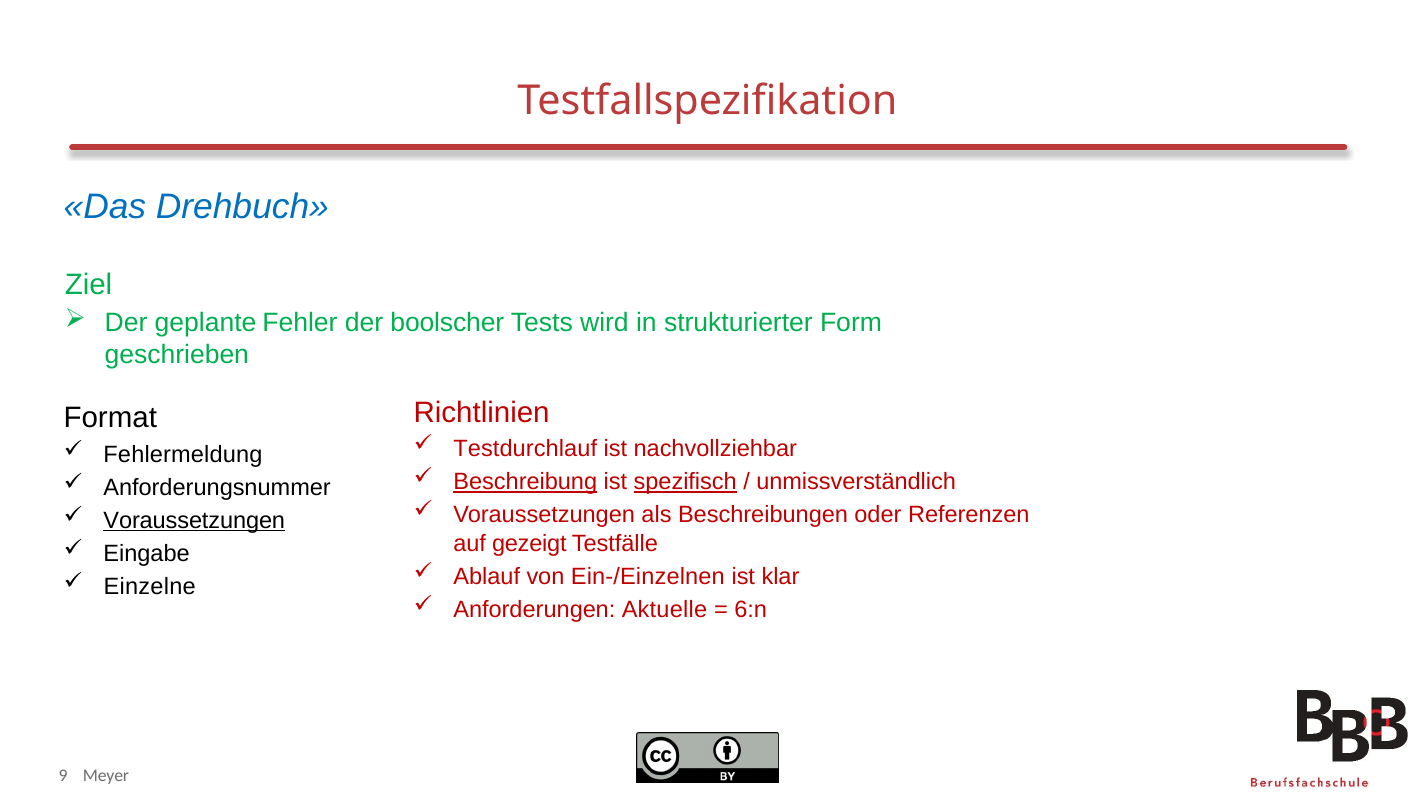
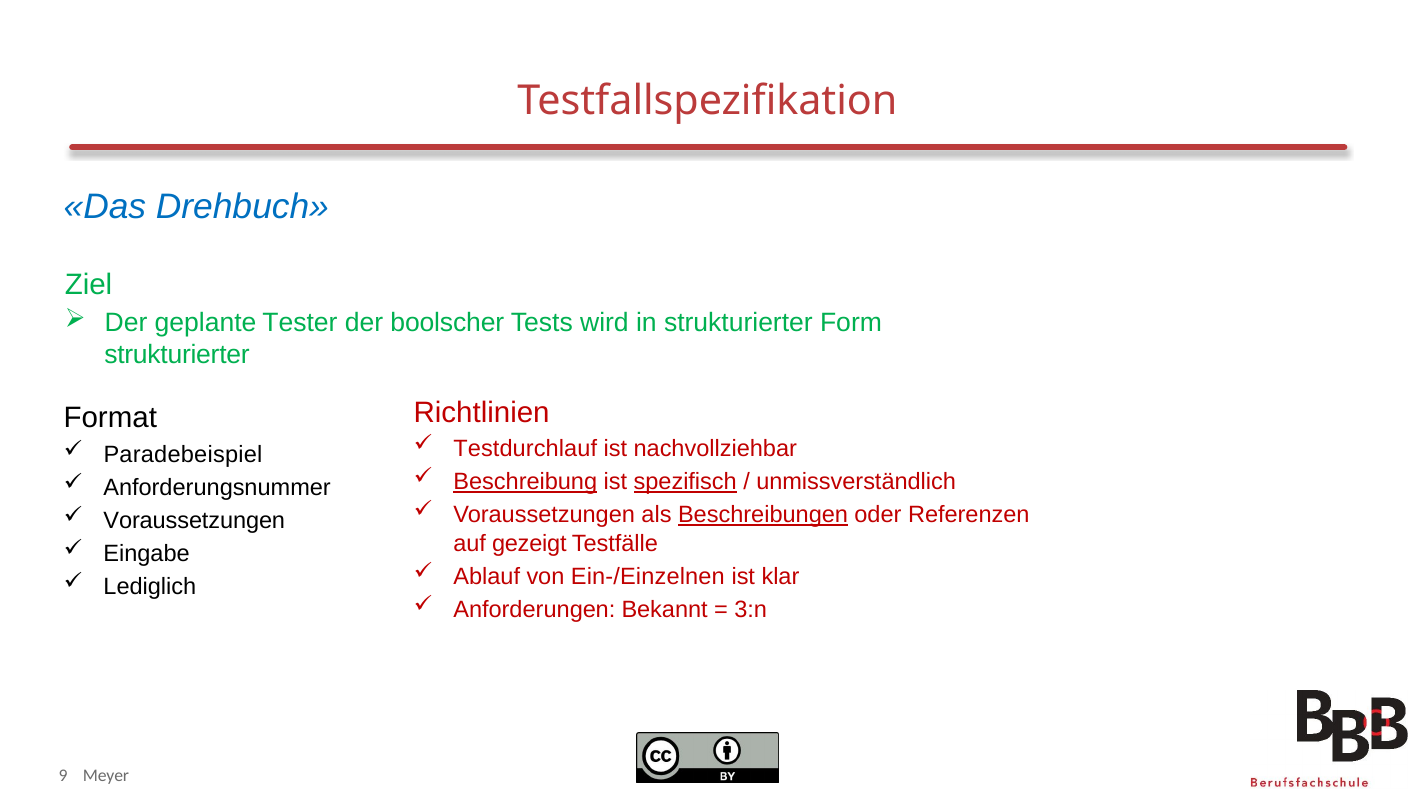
Fehler: Fehler -> Tester
geschrieben at (177, 355): geschrieben -> strukturierter
Fehlermeldung: Fehlermeldung -> Paradebeispiel
Beschreibungen underline: none -> present
Voraussetzungen at (194, 520) underline: present -> none
Einzelne: Einzelne -> Lediglich
Aktuelle: Aktuelle -> Bekannt
6:n: 6:n -> 3:n
